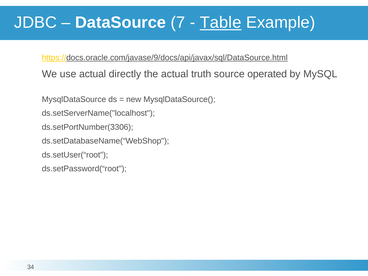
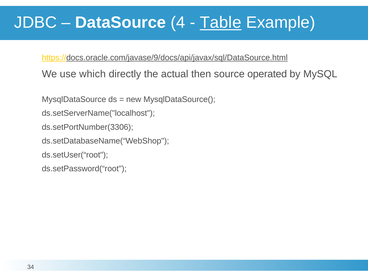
7: 7 -> 4
use actual: actual -> which
truth: truth -> then
